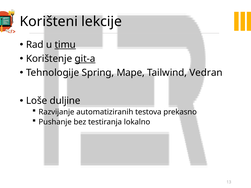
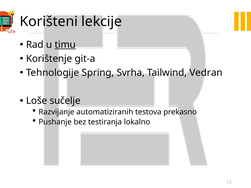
git-a underline: present -> none
Mape: Mape -> Svrha
duljine: duljine -> sučelje
